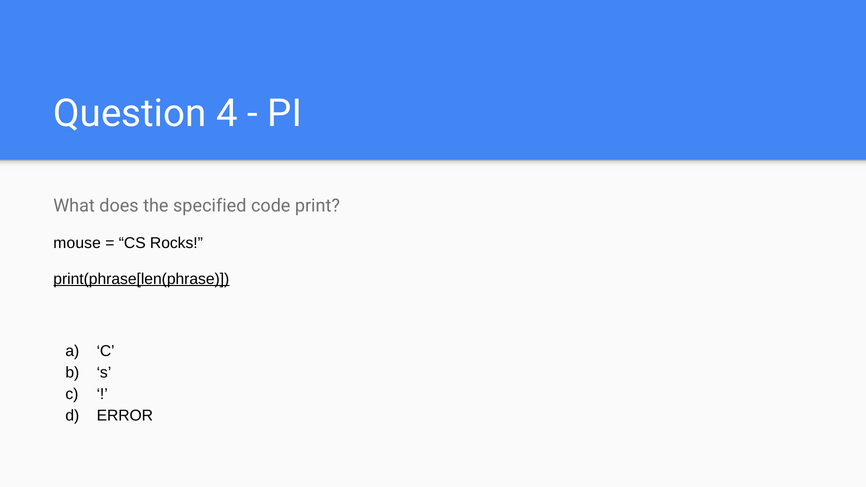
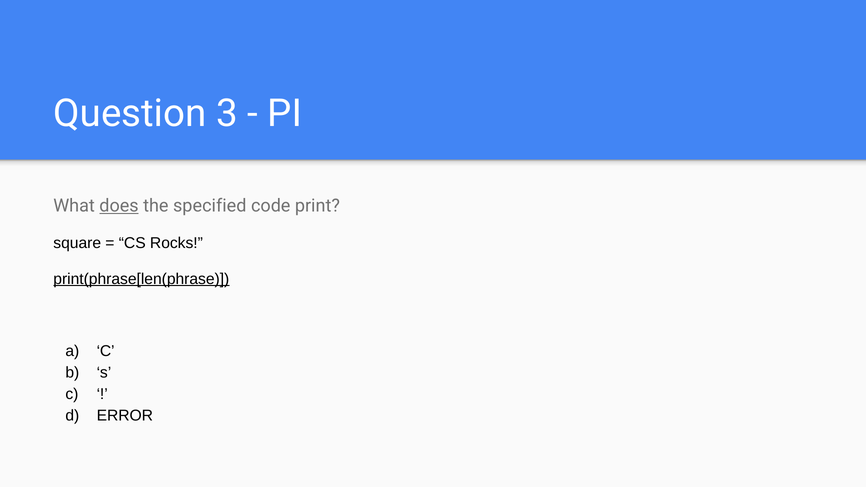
4: 4 -> 3
does underline: none -> present
mouse: mouse -> square
